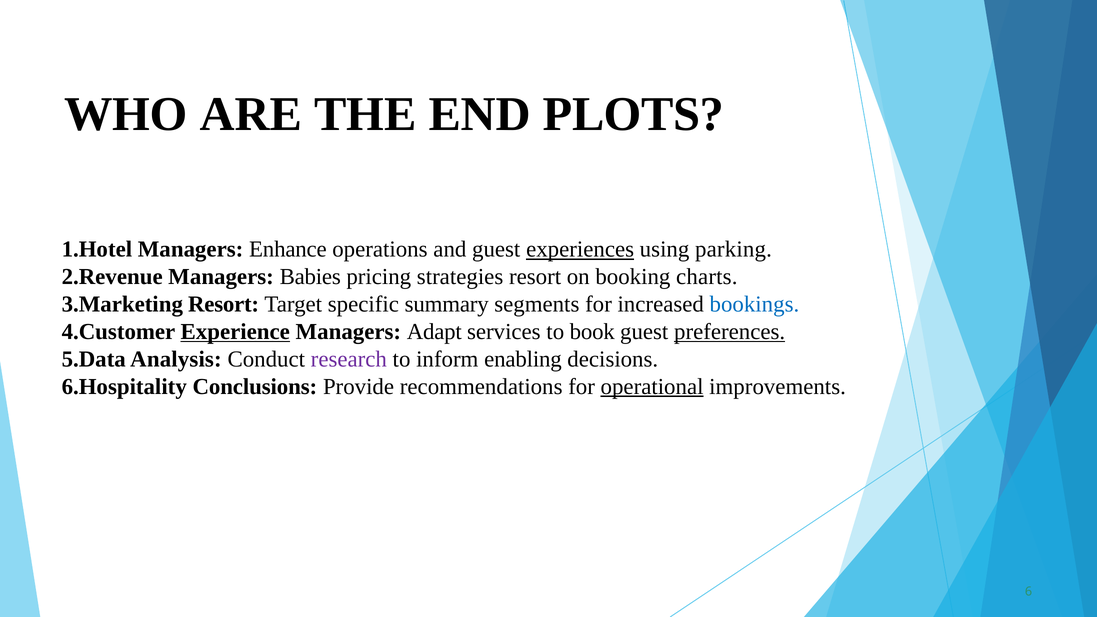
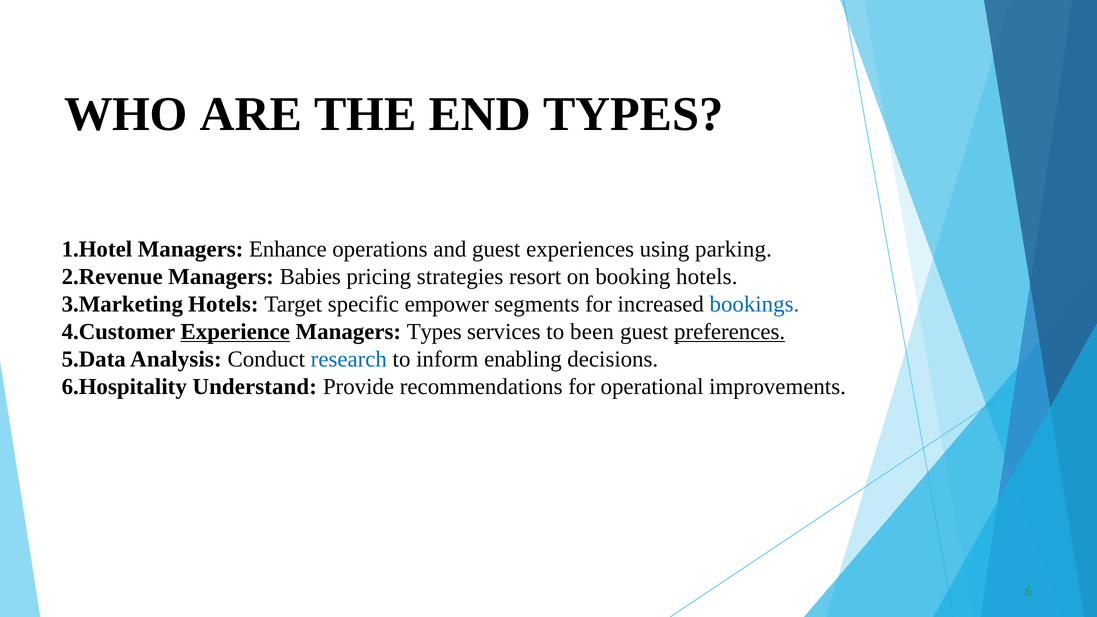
END PLOTS: PLOTS -> TYPES
experiences underline: present -> none
booking charts: charts -> hotels
Resort at (224, 304): Resort -> Hotels
summary: summary -> empower
Managers Adapt: Adapt -> Types
book: book -> been
research colour: purple -> blue
Conclusions: Conclusions -> Understand
operational underline: present -> none
